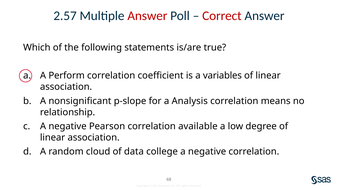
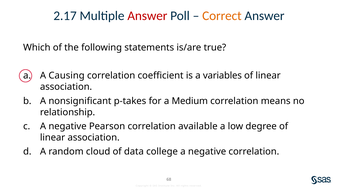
2.57: 2.57 -> 2.17
Correct colour: red -> orange
Perform: Perform -> Causing
p-slope: p-slope -> p-takes
Analysis: Analysis -> Medium
